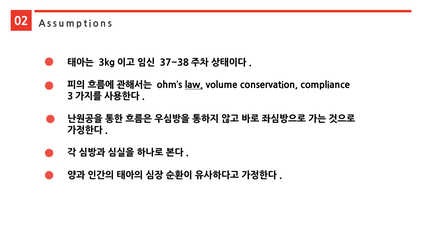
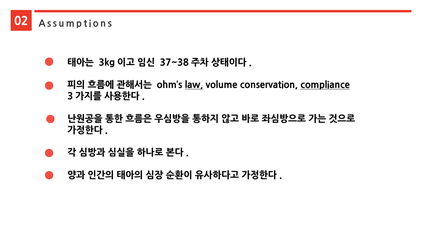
compliance underline: none -> present
